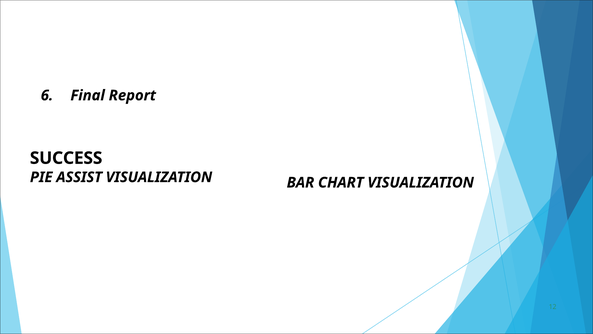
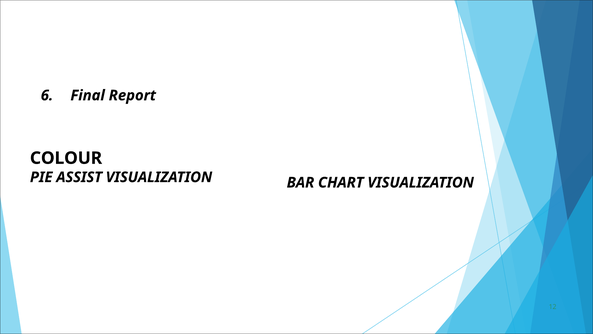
SUCCESS: SUCCESS -> COLOUR
